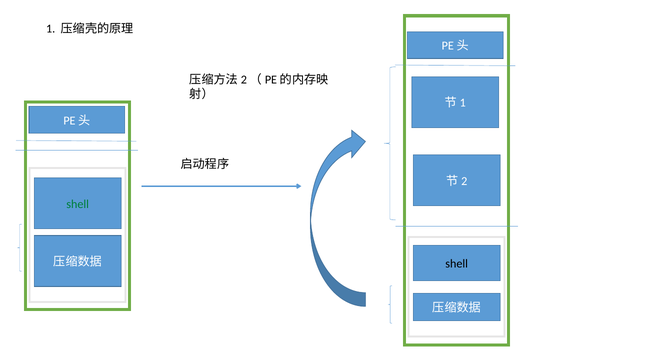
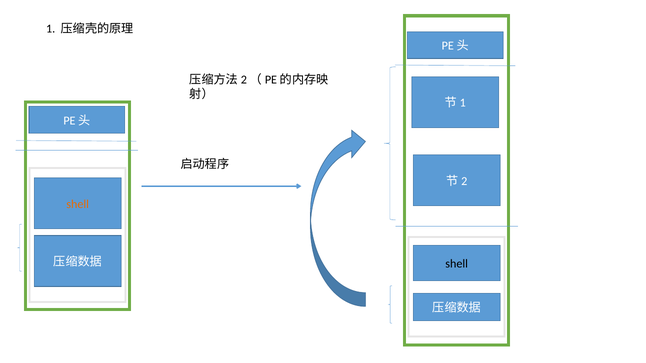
shell at (78, 204) colour: green -> orange
